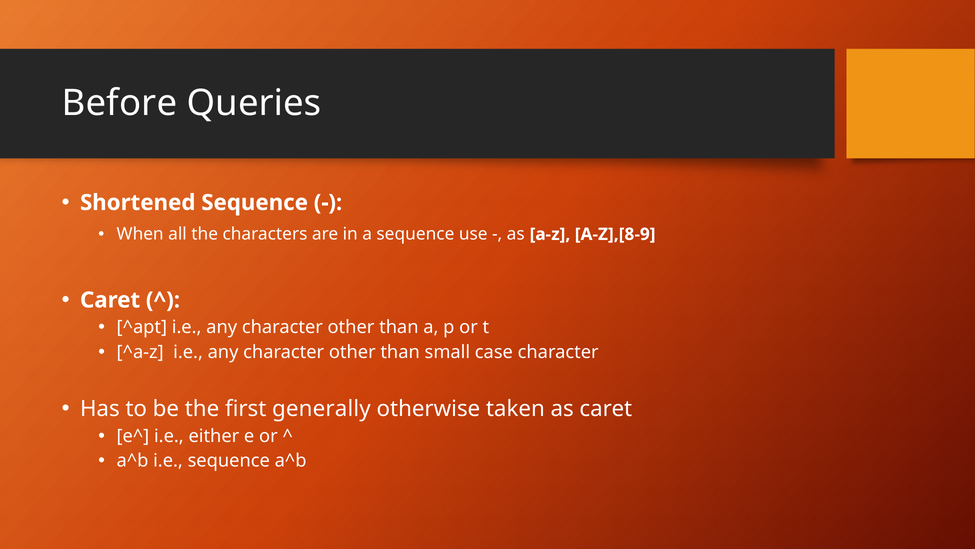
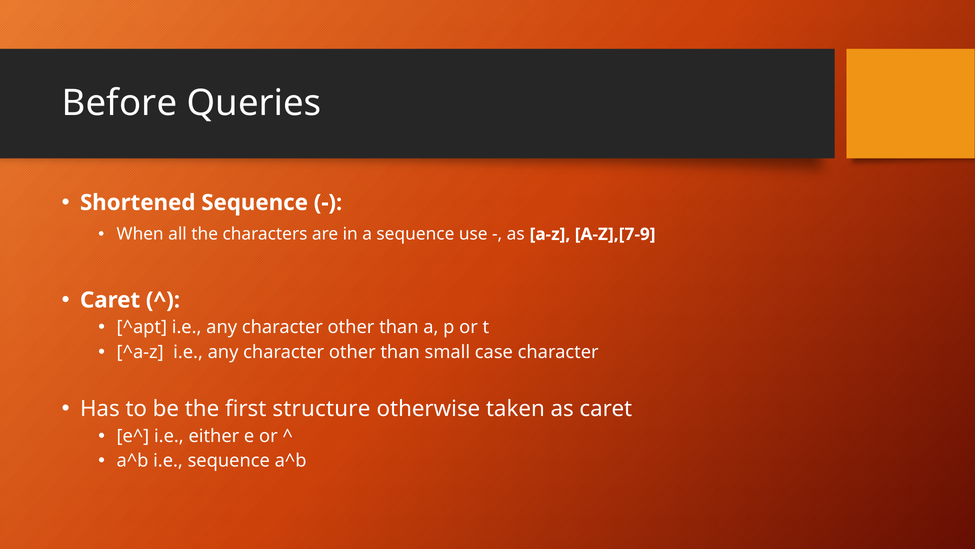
A-Z],[8-9: A-Z],[8-9 -> A-Z],[7-9
generally: generally -> structure
